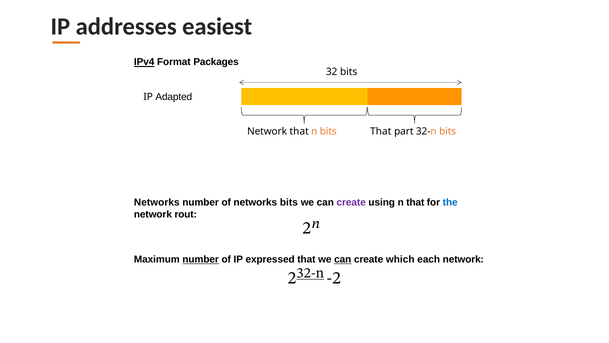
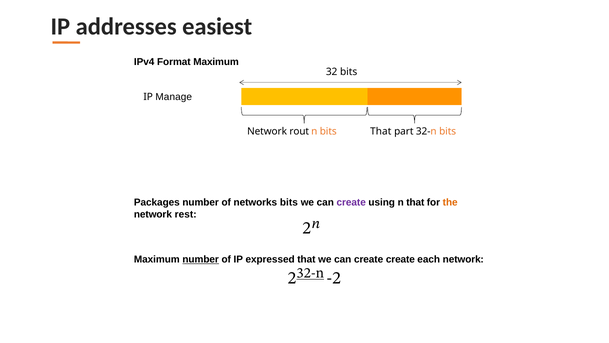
IPv4 underline: present -> none
Format Packages: Packages -> Maximum
Adapted: Adapted -> Manage
Network that: that -> rout
Networks at (157, 202): Networks -> Packages
the colour: blue -> orange
rout: rout -> rest
can at (343, 259) underline: present -> none
create which: which -> create
